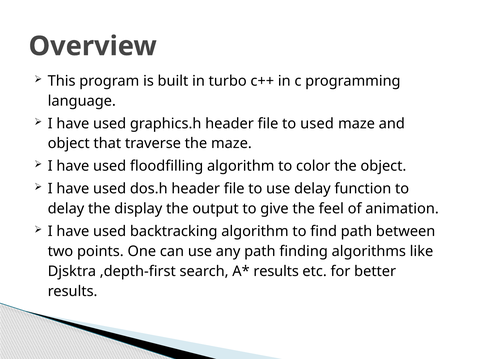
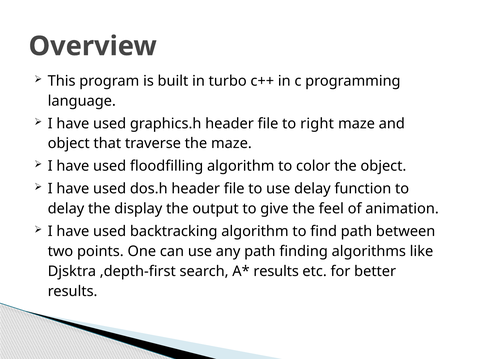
to used: used -> right
